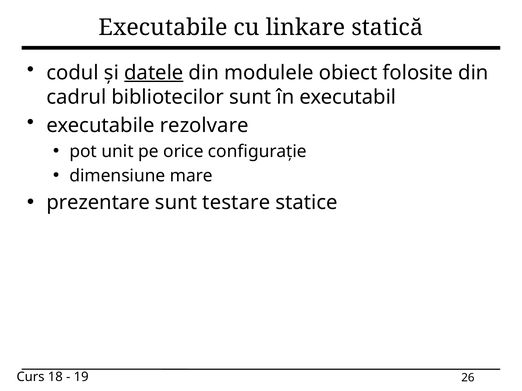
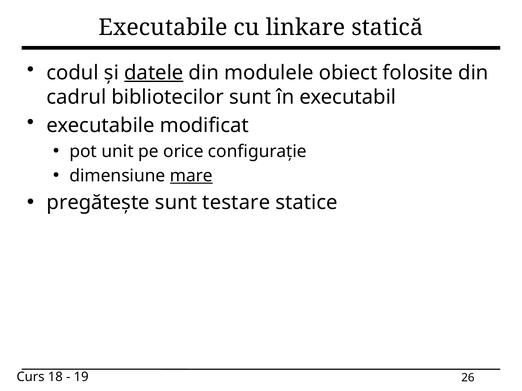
rezolvare: rezolvare -> modificat
mare underline: none -> present
prezentare: prezentare -> pregătește
